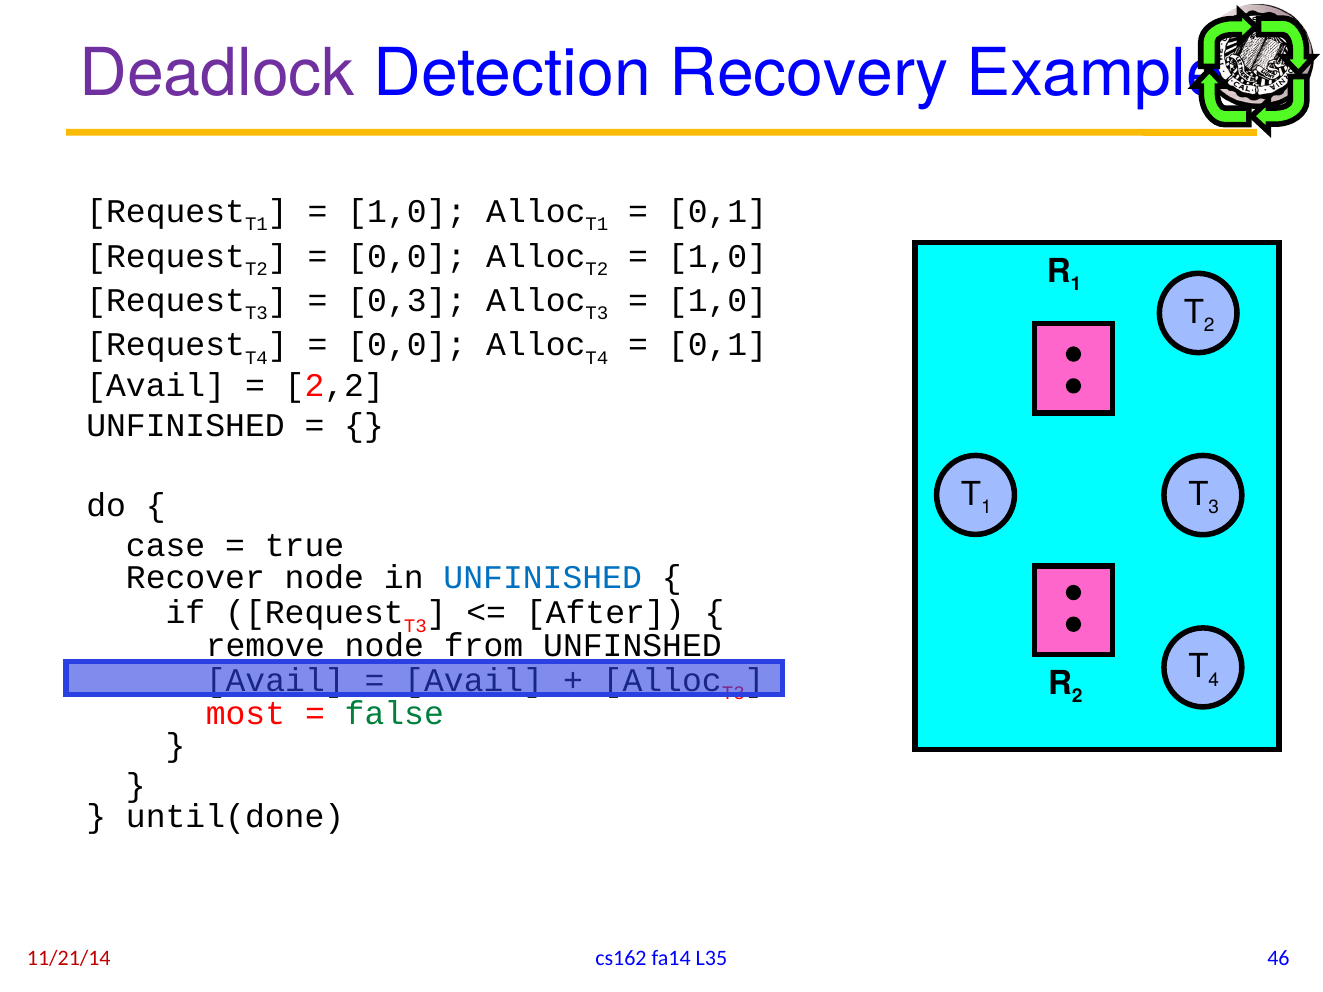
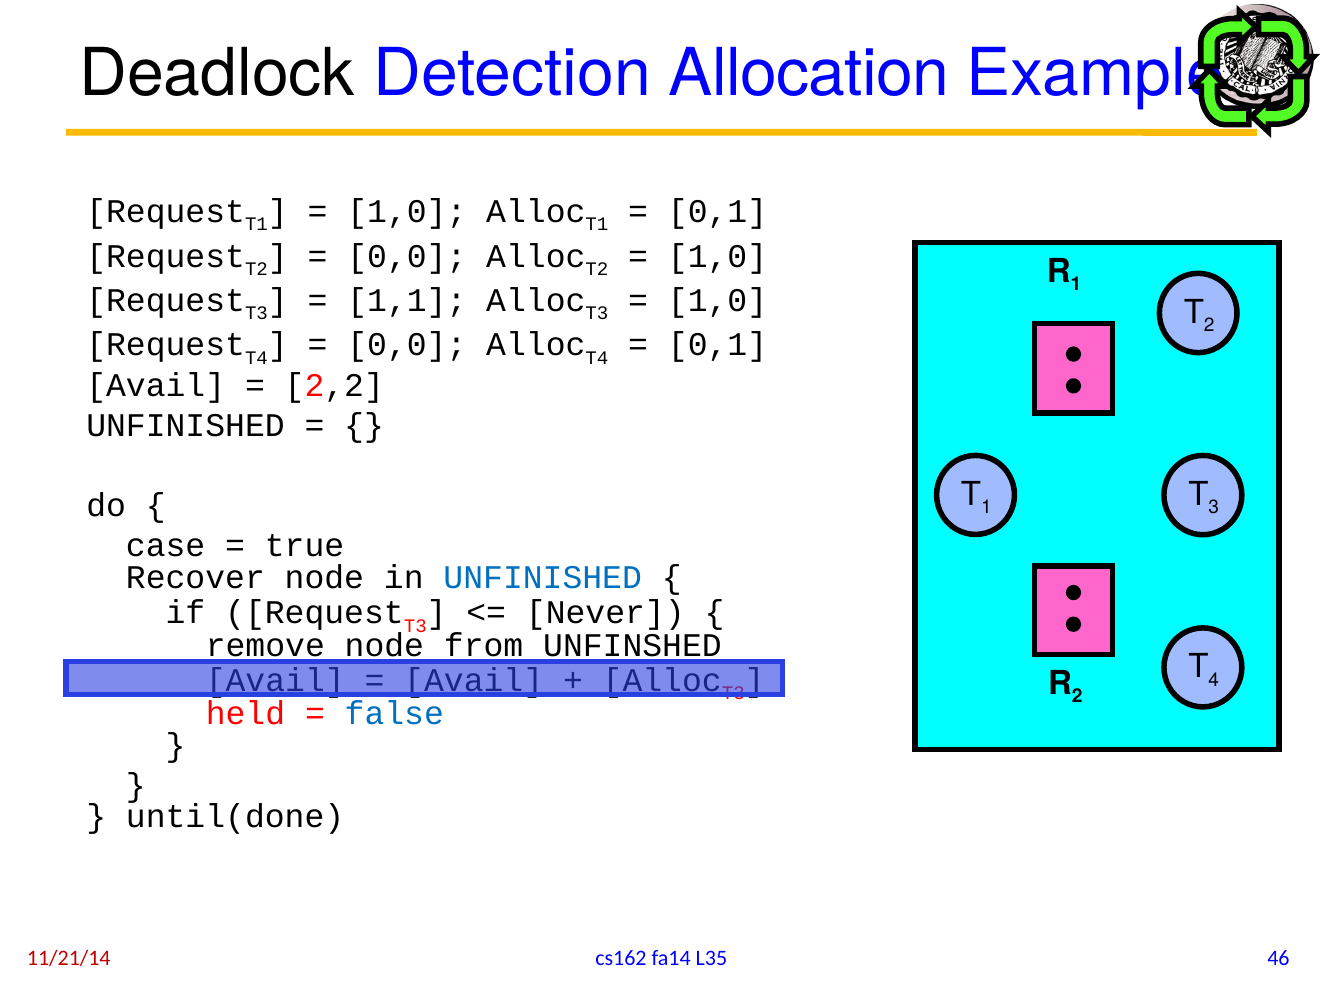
Deadlock colour: purple -> black
Recovery: Recovery -> Allocation
0,3: 0,3 -> 1,1
After: After -> Never
most: most -> held
false colour: green -> blue
